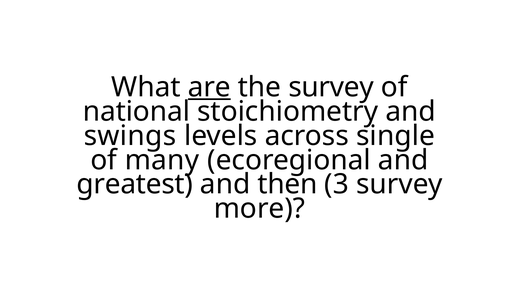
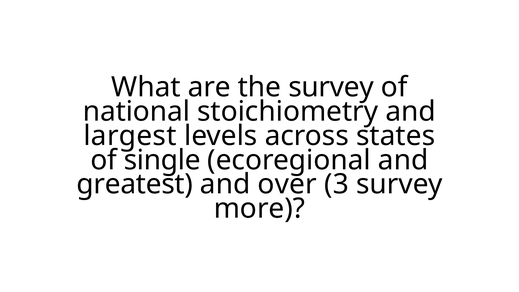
are underline: present -> none
swings: swings -> largest
single: single -> states
many: many -> single
then: then -> over
